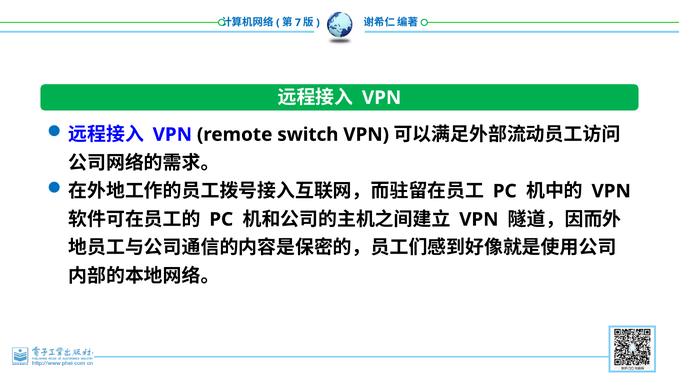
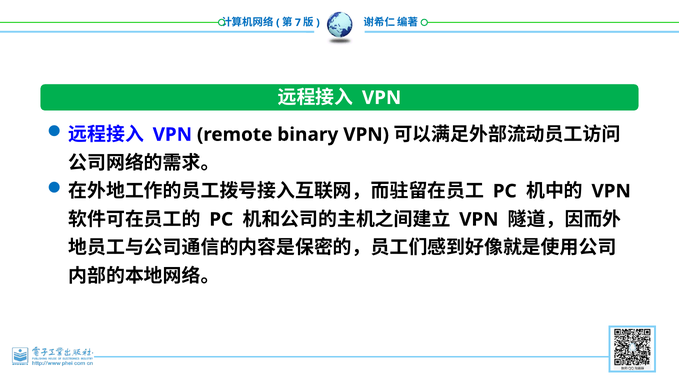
switch: switch -> binary
